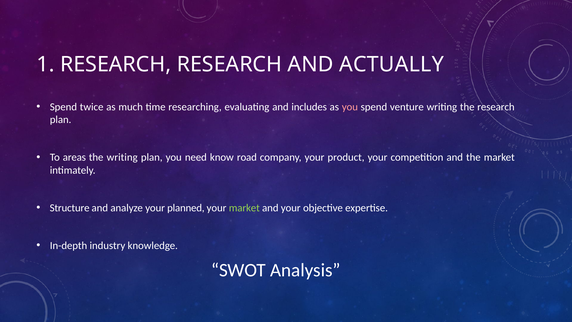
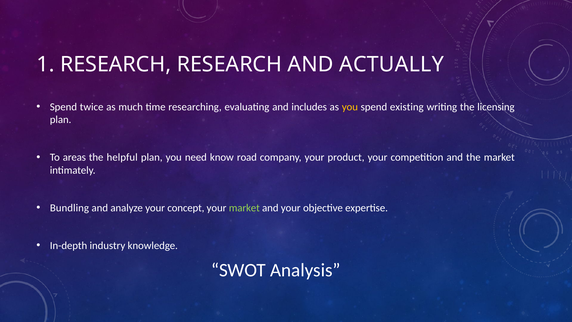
you at (350, 107) colour: pink -> yellow
venture: venture -> existing
the research: research -> licensing
the writing: writing -> helpful
Structure: Structure -> Bundling
planned: planned -> concept
